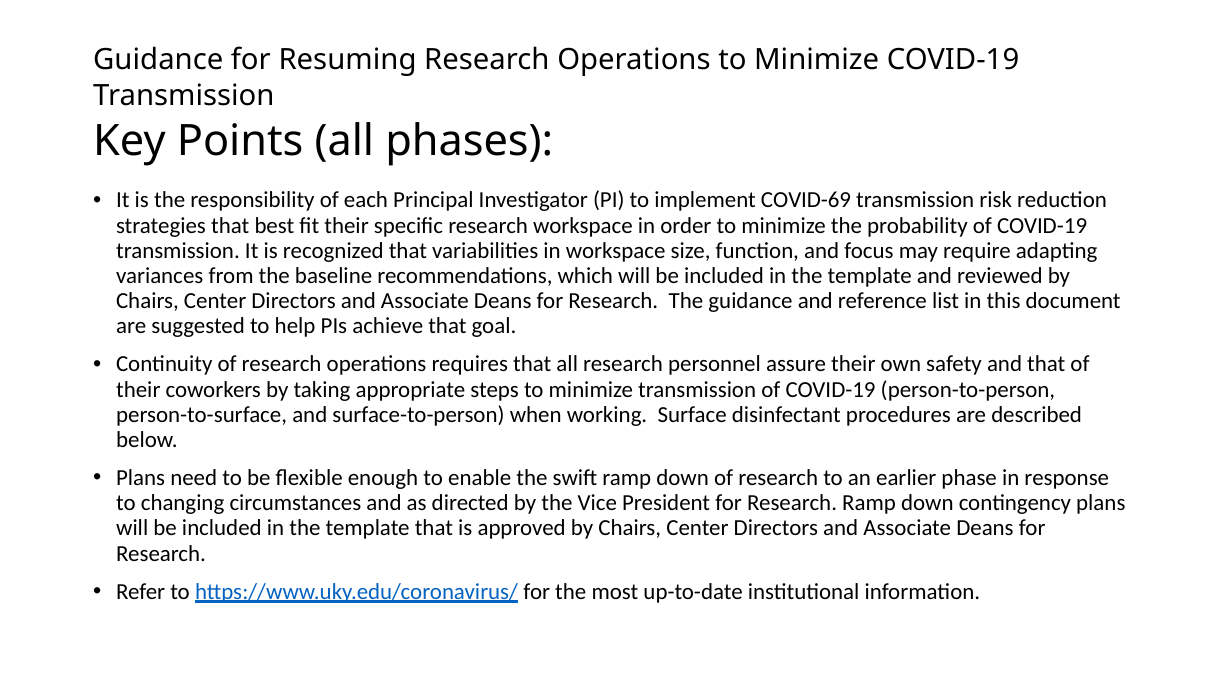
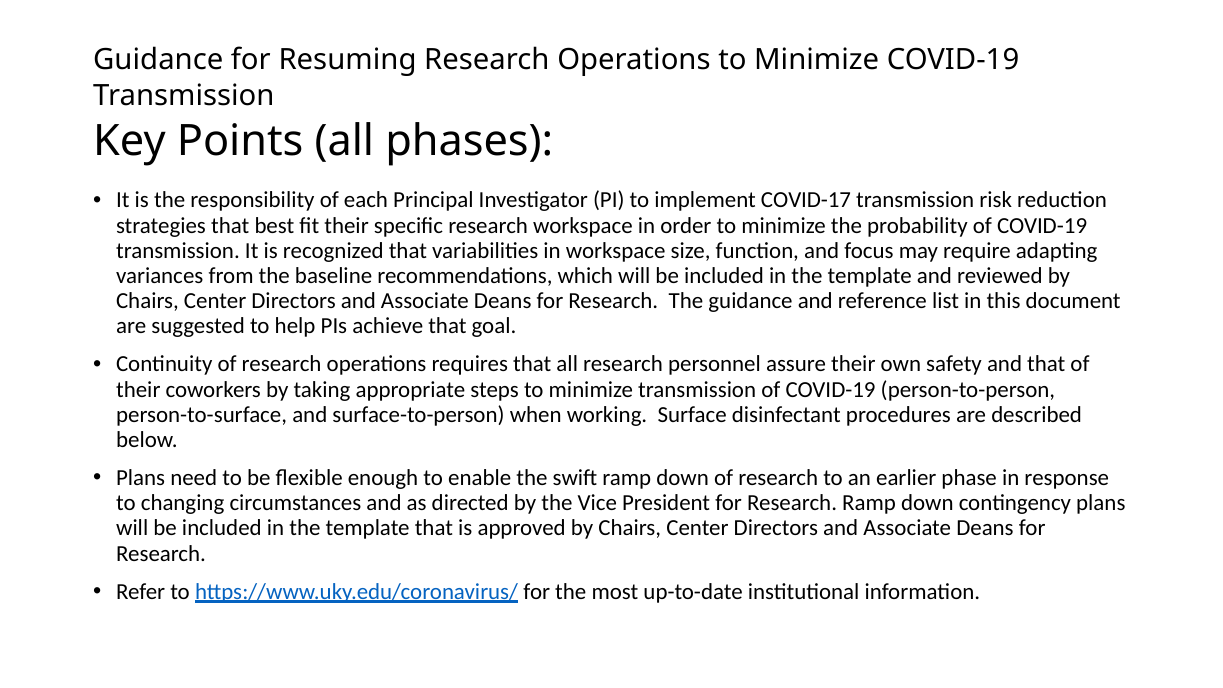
COVID-69: COVID-69 -> COVID-17
